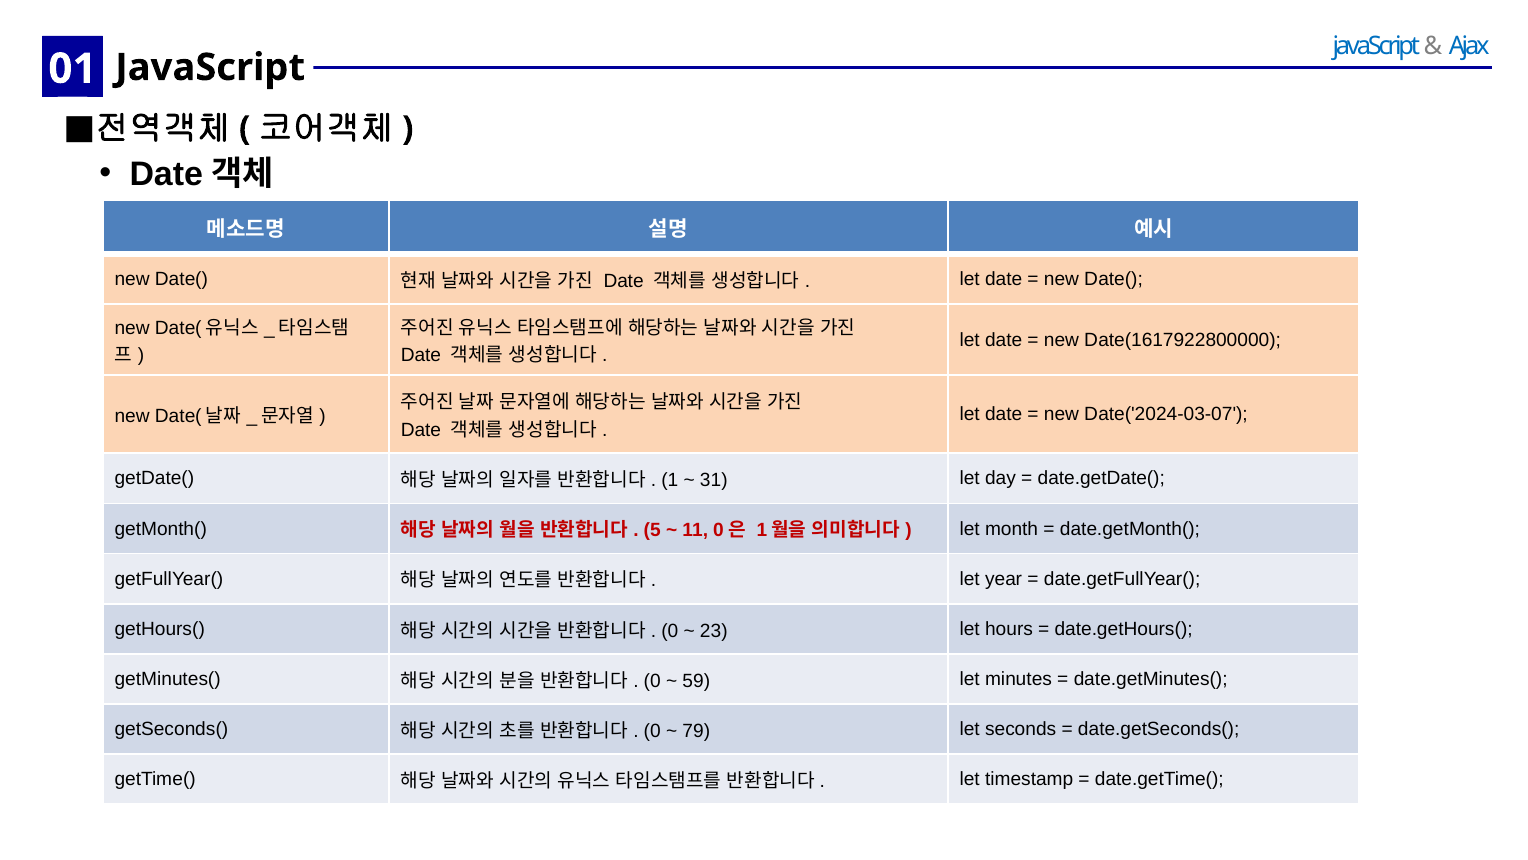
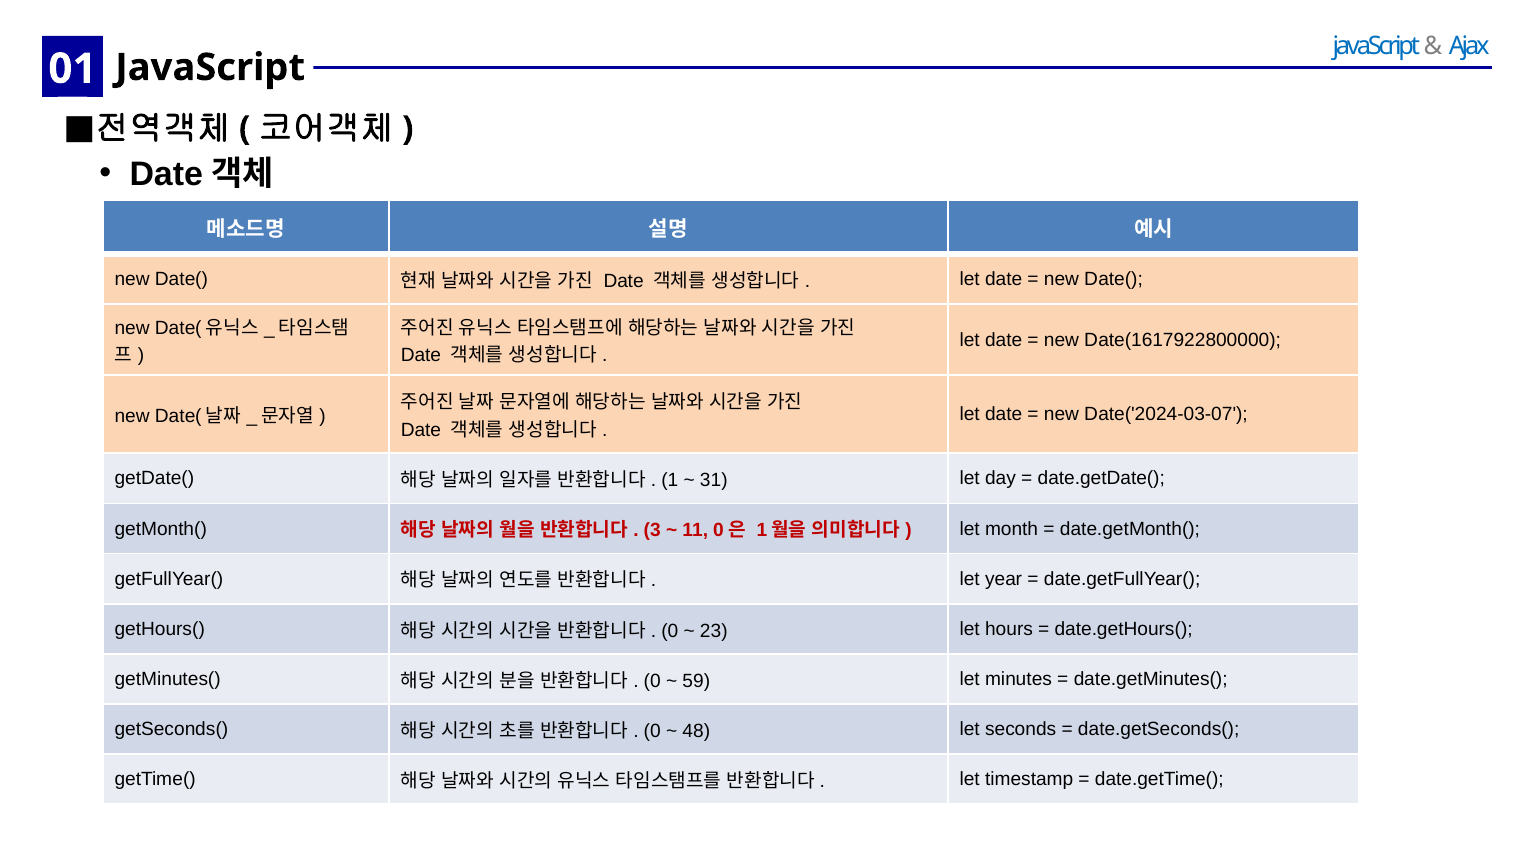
5: 5 -> 3
79: 79 -> 48
